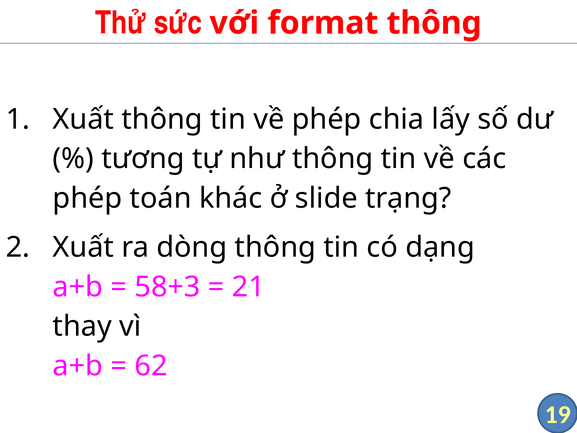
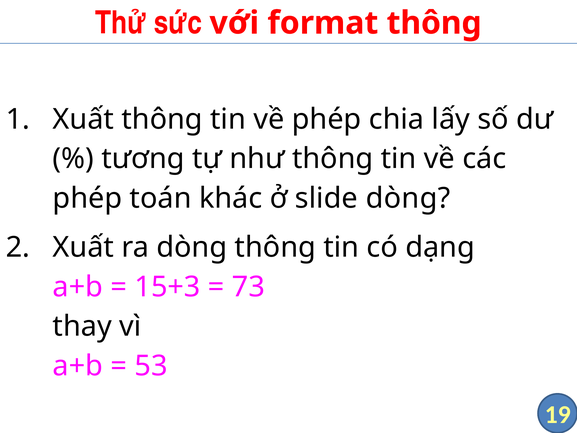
slide trạng: trạng -> dòng
58+3: 58+3 -> 15+3
21: 21 -> 73
62: 62 -> 53
